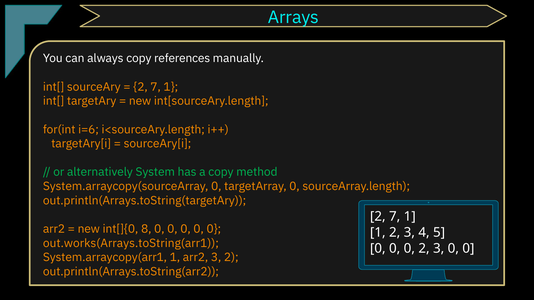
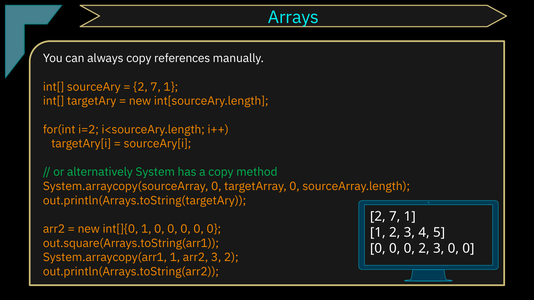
i=6: i=6 -> i=2
int[]{0 8: 8 -> 1
out.works(Arrays.toString(arr1: out.works(Arrays.toString(arr1 -> out.square(Arrays.toString(arr1
